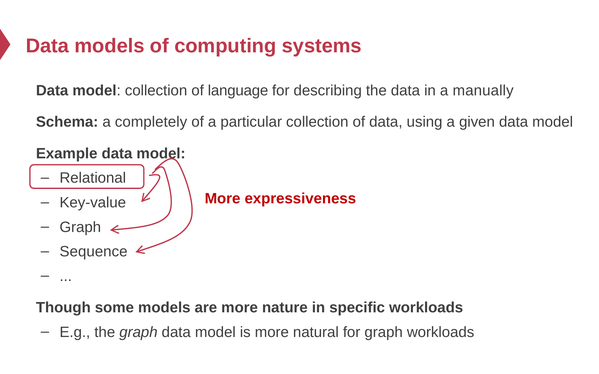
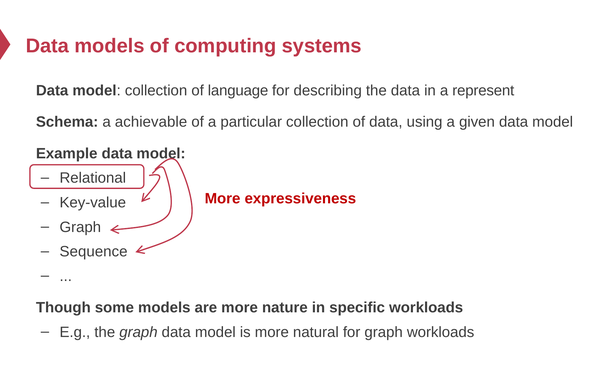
manually: manually -> represent
completely: completely -> achievable
